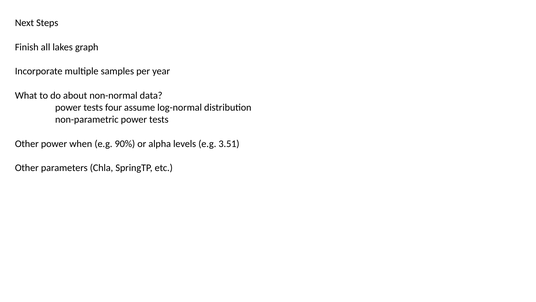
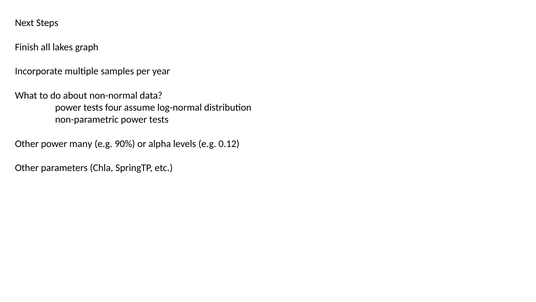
when: when -> many
3.51: 3.51 -> 0.12
